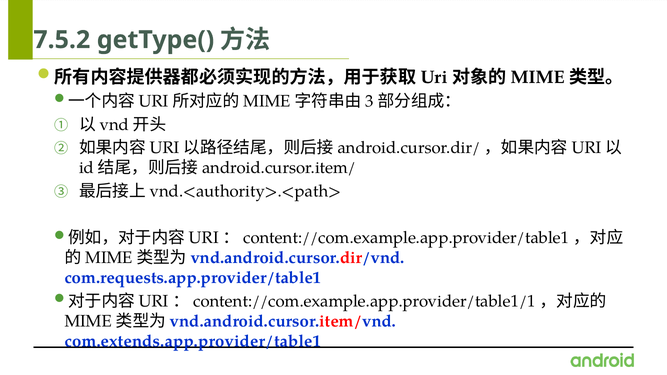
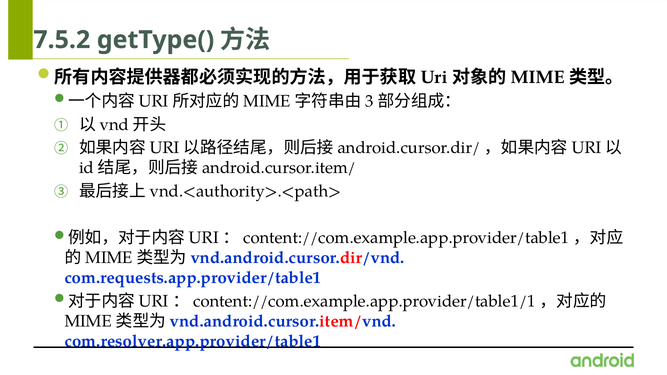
com.extends.app.provider/table1: com.extends.app.provider/table1 -> com.resolver.app.provider/table1
